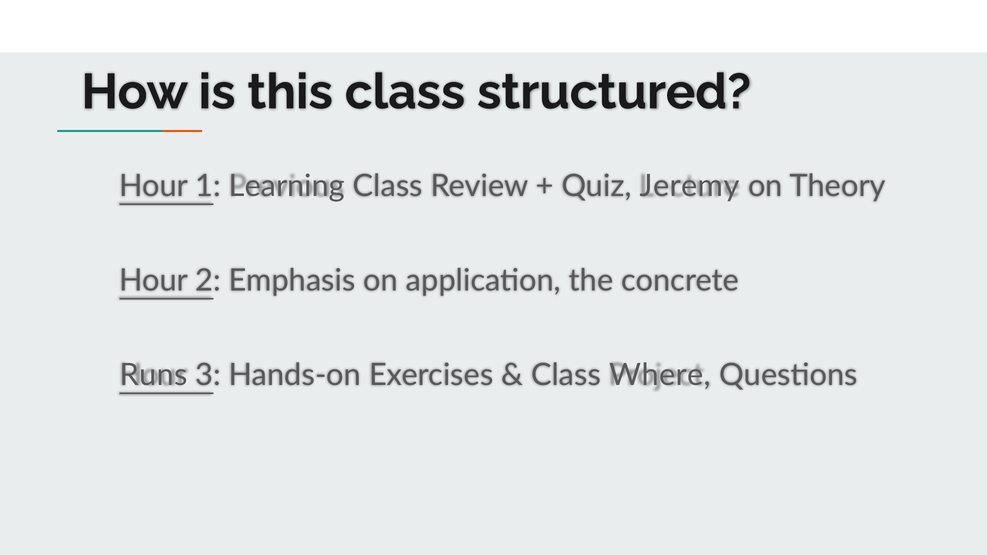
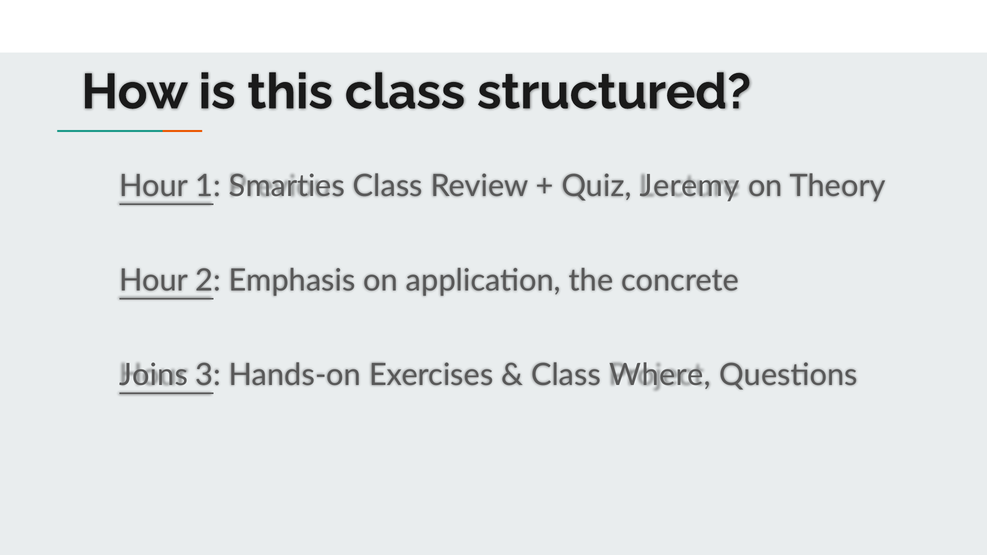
Learning: Learning -> Smarties
Runs: Runs -> Joins
